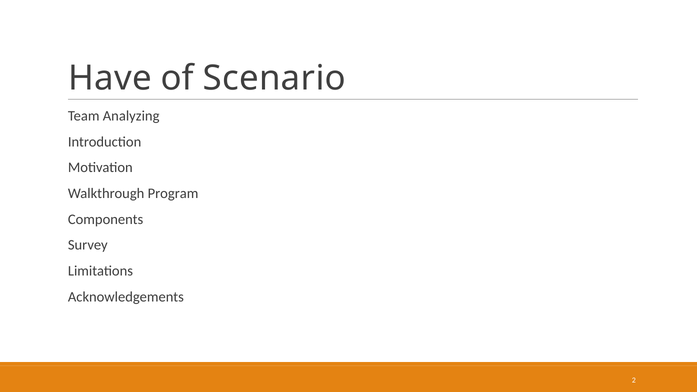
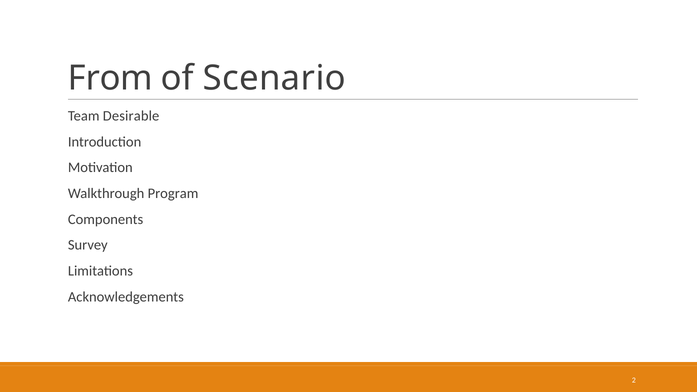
Have: Have -> From
Analyzing: Analyzing -> Desirable
